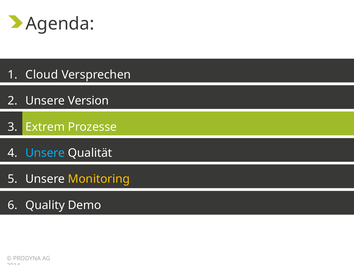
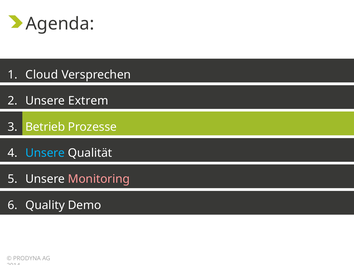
Version: Version -> Extrem
Extrem: Extrem -> Betrieb
Monitoring colour: yellow -> pink
